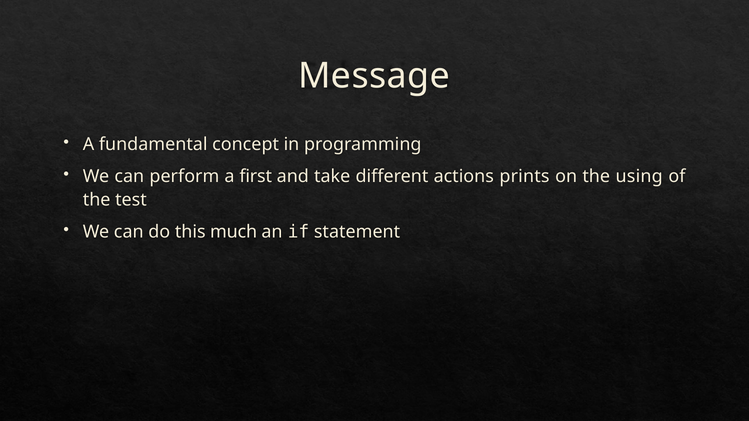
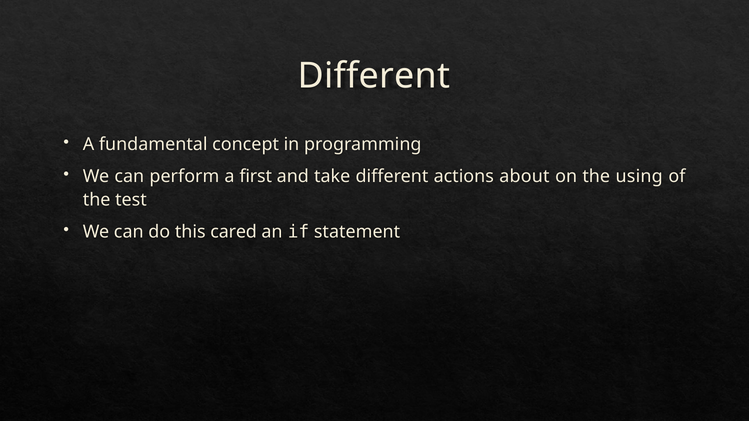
Message at (374, 76): Message -> Different
prints: prints -> about
much: much -> cared
